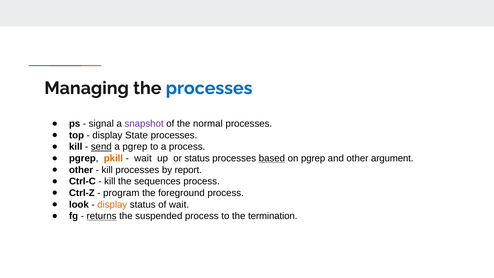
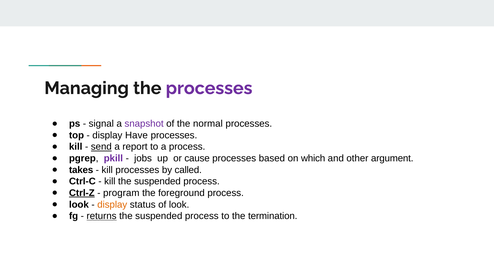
processes at (209, 88) colour: blue -> purple
State: State -> Have
a pgrep: pgrep -> report
pkill colour: orange -> purple
wait at (143, 158): wait -> jobs
or status: status -> cause
based underline: present -> none
on pgrep: pgrep -> which
other at (81, 170): other -> takes
report: report -> called
kill the sequences: sequences -> suspended
Ctrl-Z underline: none -> present
of wait: wait -> look
